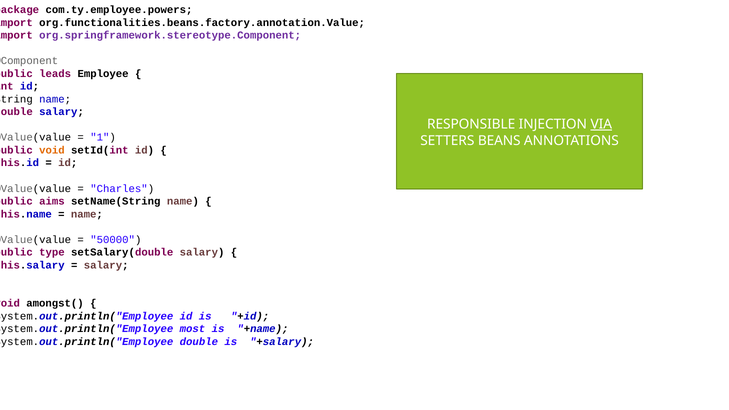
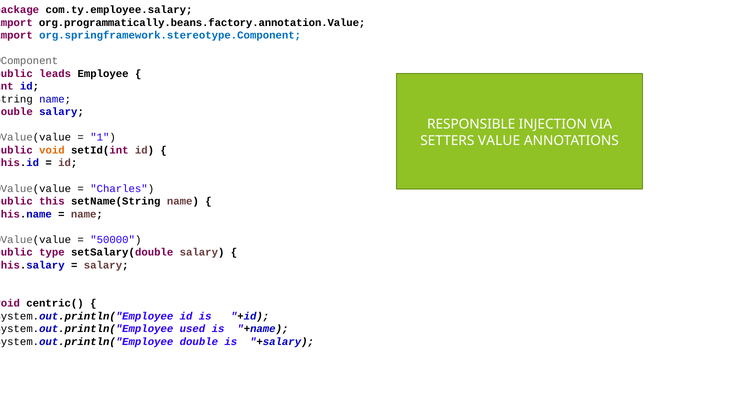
com.ty.employee.powers: com.ty.employee.powers -> com.ty.employee.salary
org.functionalities.beans.factory.annotation.Value: org.functionalities.beans.factory.annotation.Value -> org.programmatically.beans.factory.annotation.Value
org.springframework.stereotype.Component colour: purple -> blue
VIA underline: present -> none
BEANS: BEANS -> VALUE
aims: aims -> this
amongst(: amongst( -> centric(
most: most -> used
